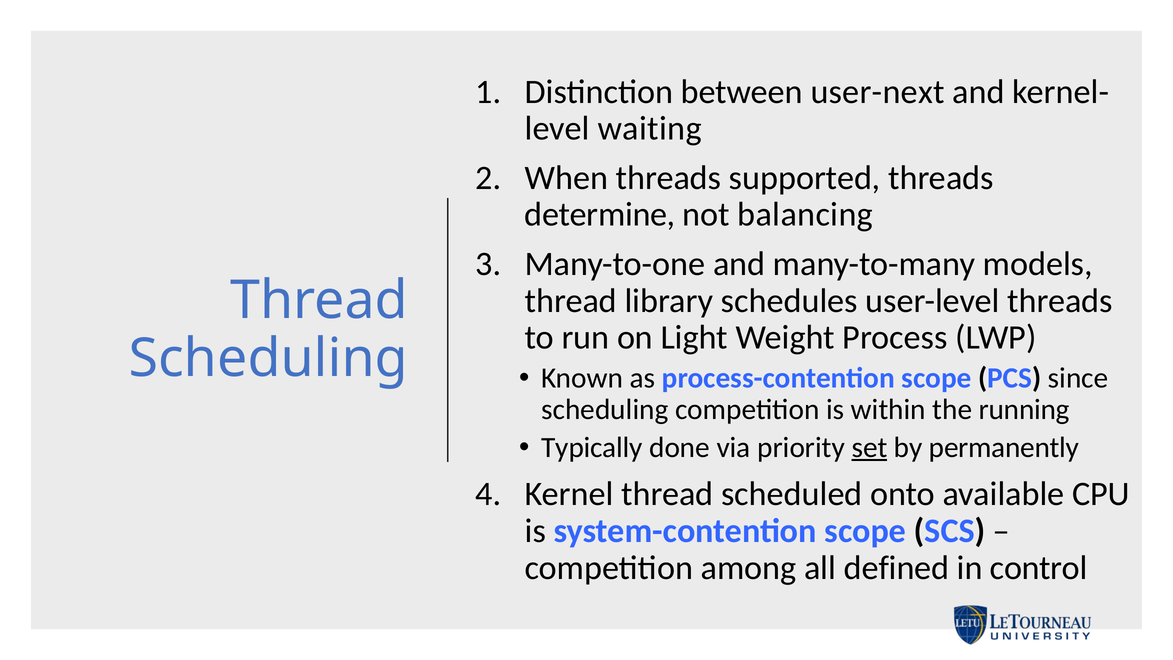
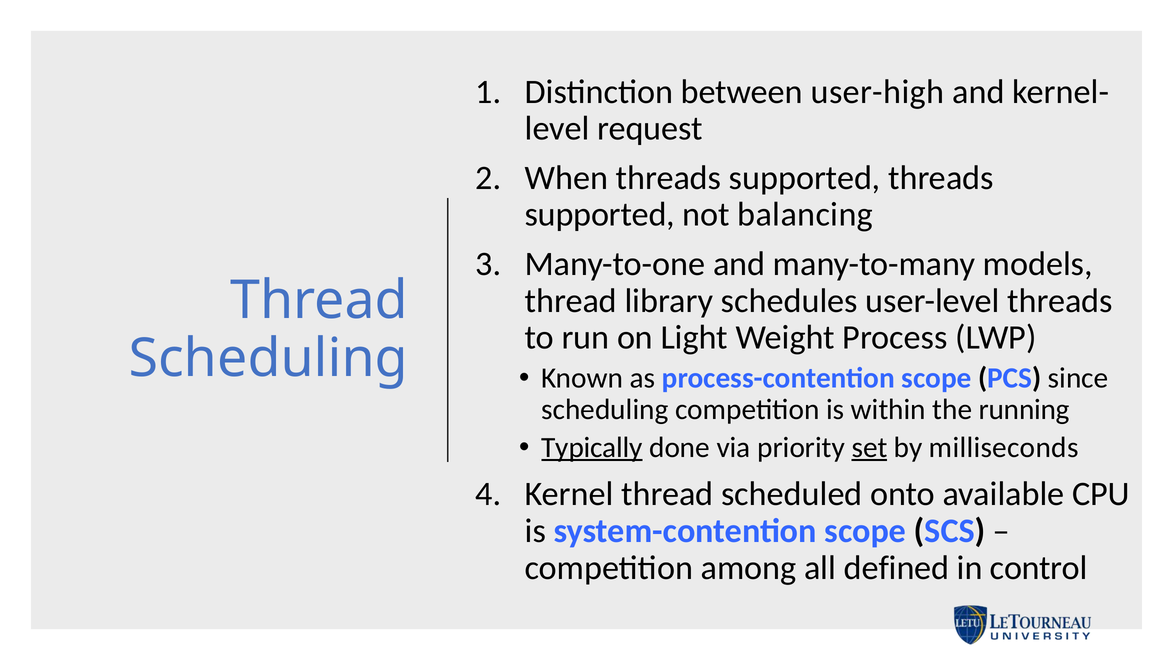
user-next: user-next -> user-high
waiting: waiting -> request
determine at (600, 215): determine -> supported
Typically underline: none -> present
permanently: permanently -> milliseconds
